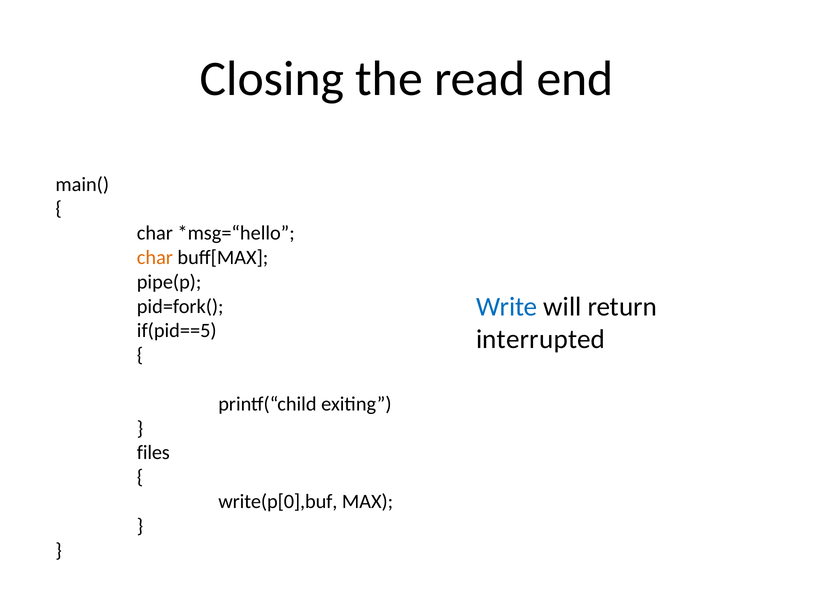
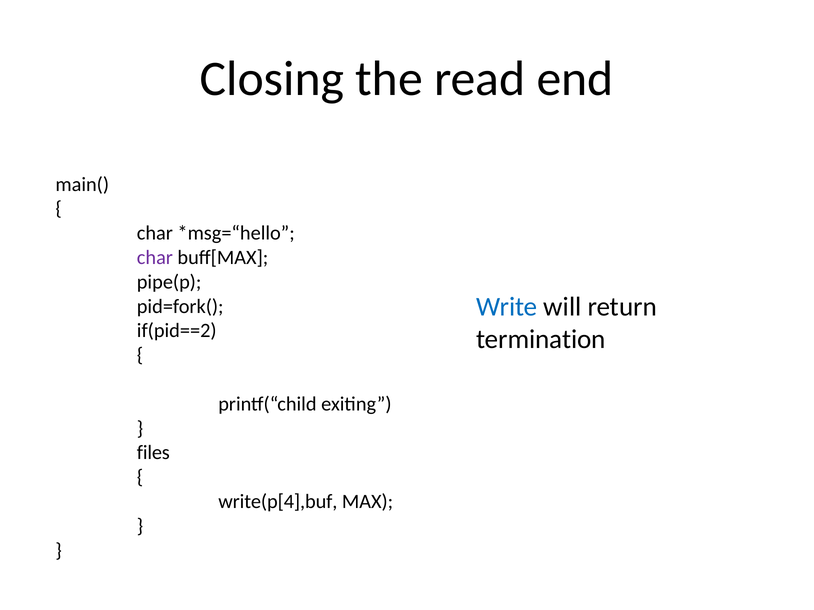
char at (155, 258) colour: orange -> purple
if(pid==5: if(pid==5 -> if(pid==2
interrupted: interrupted -> termination
write(p[0],buf: write(p[0],buf -> write(p[4],buf
